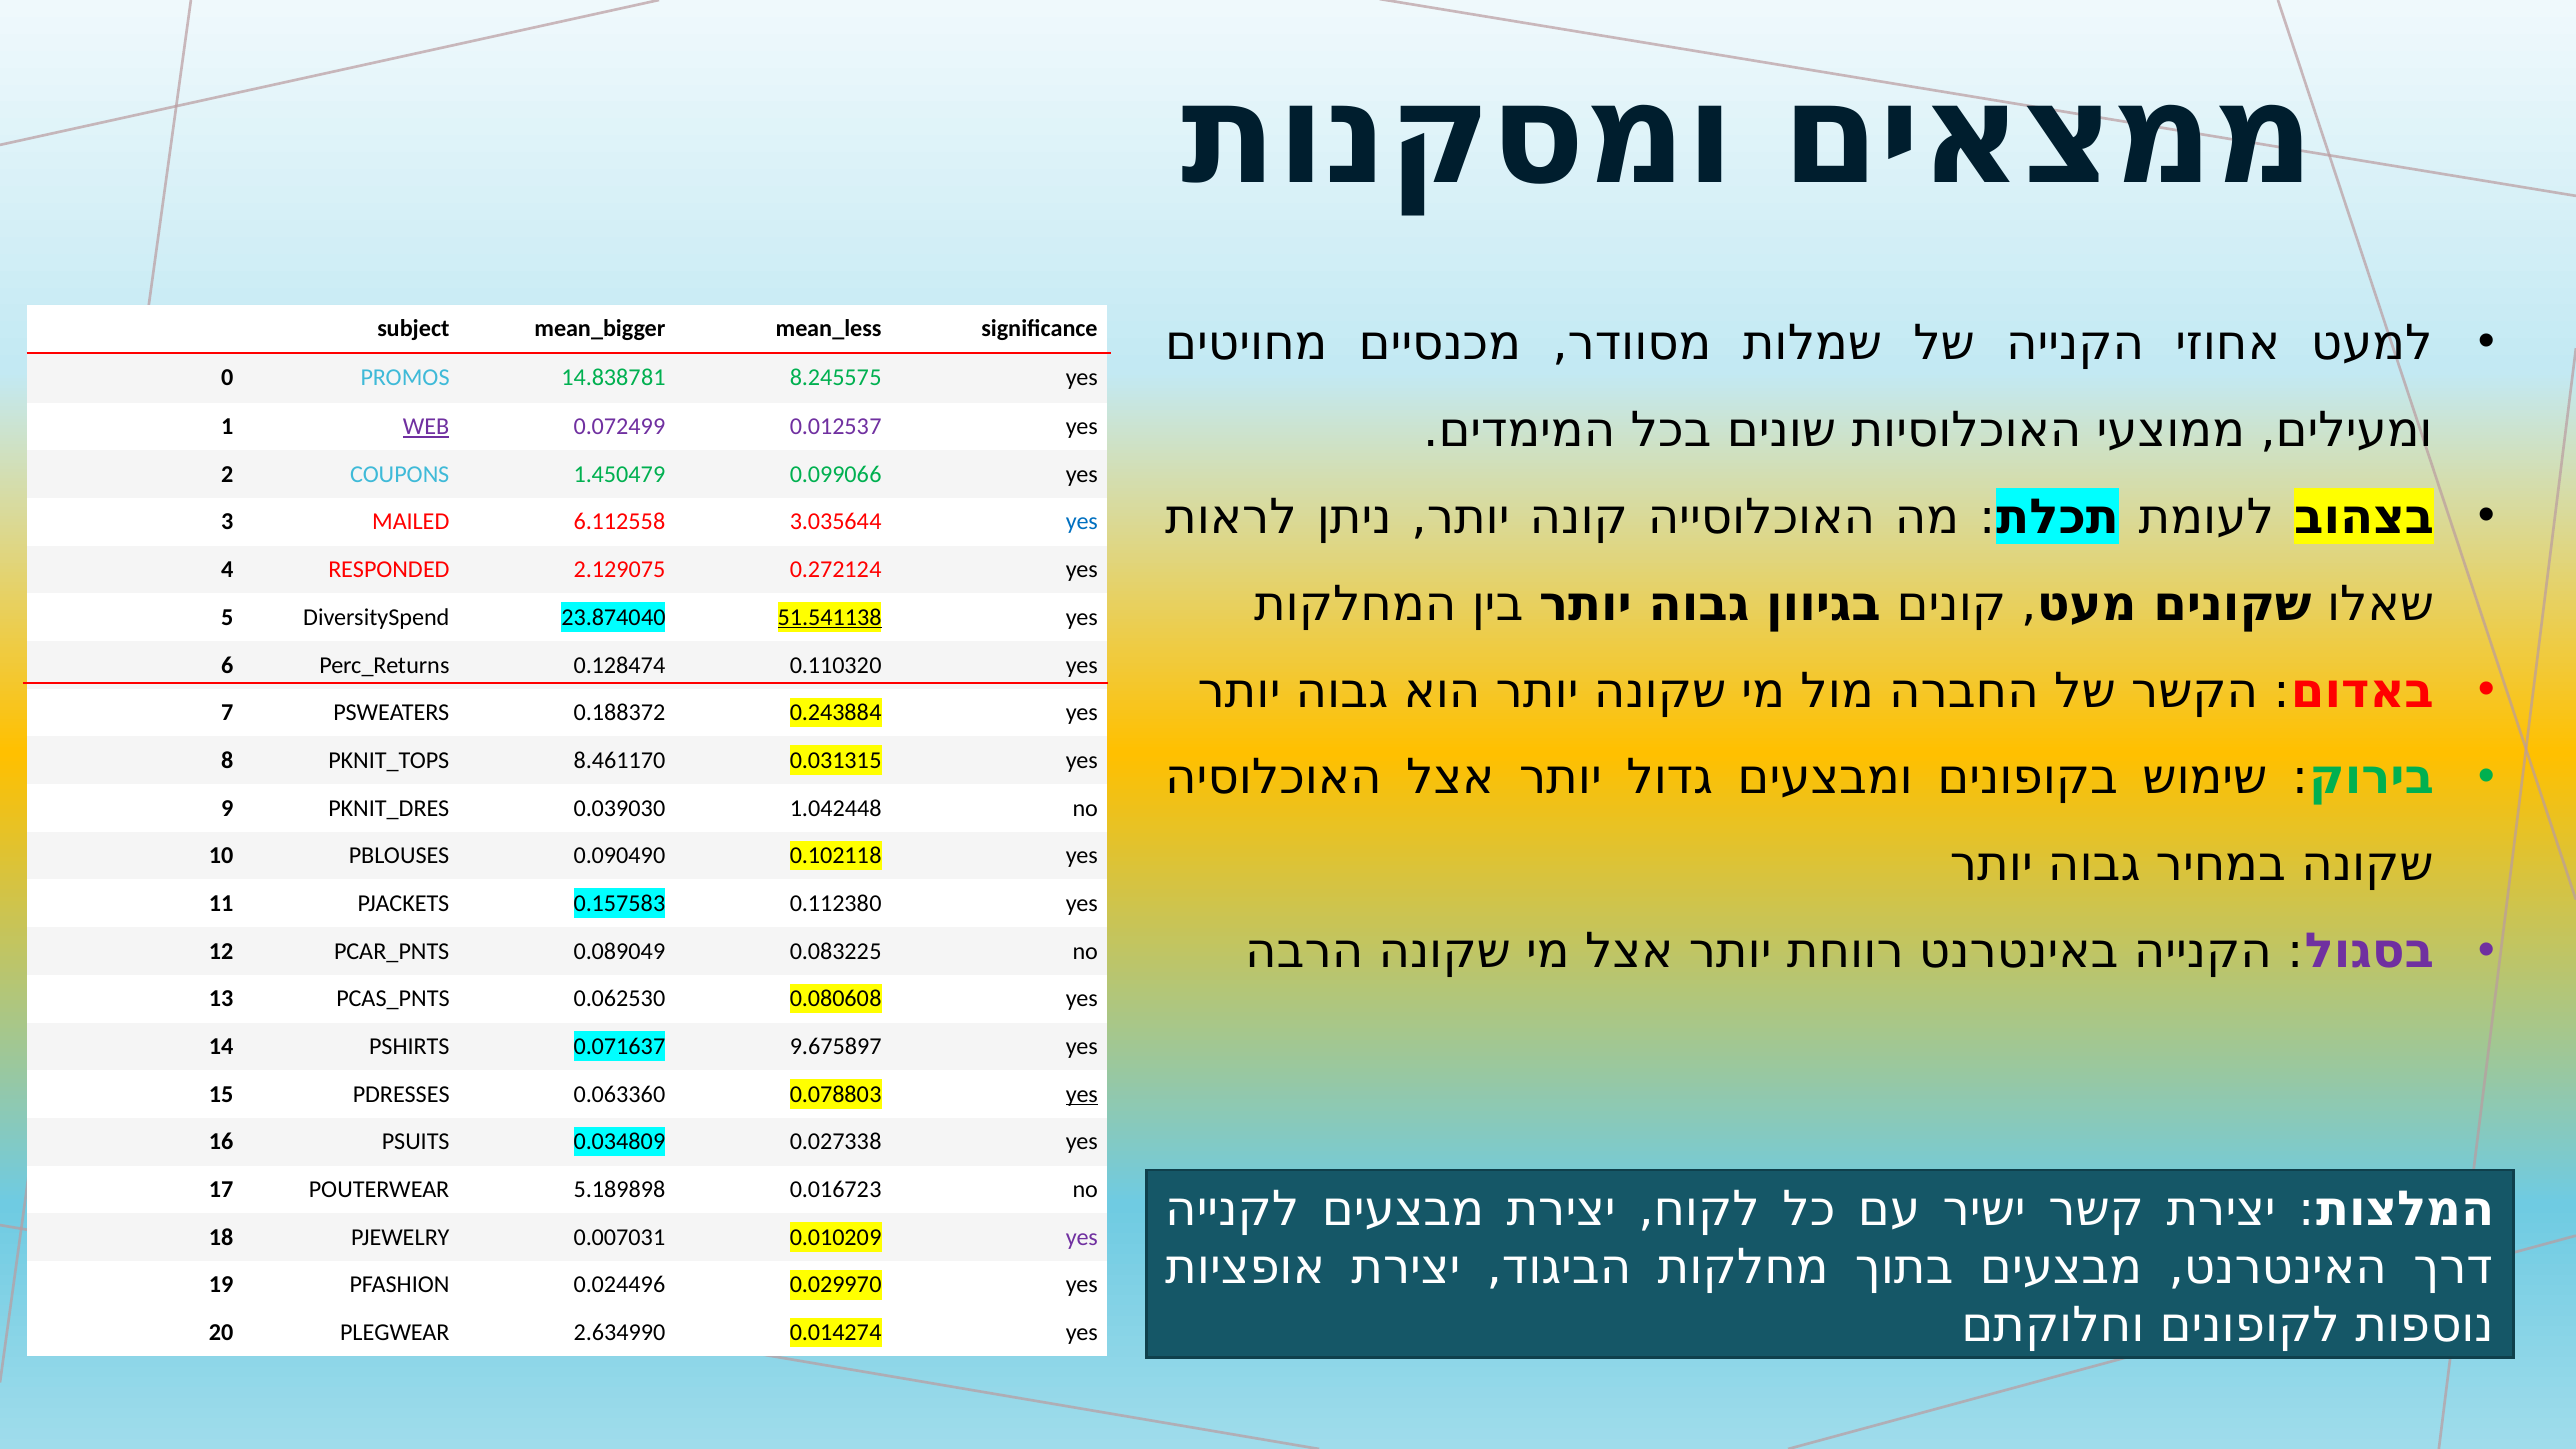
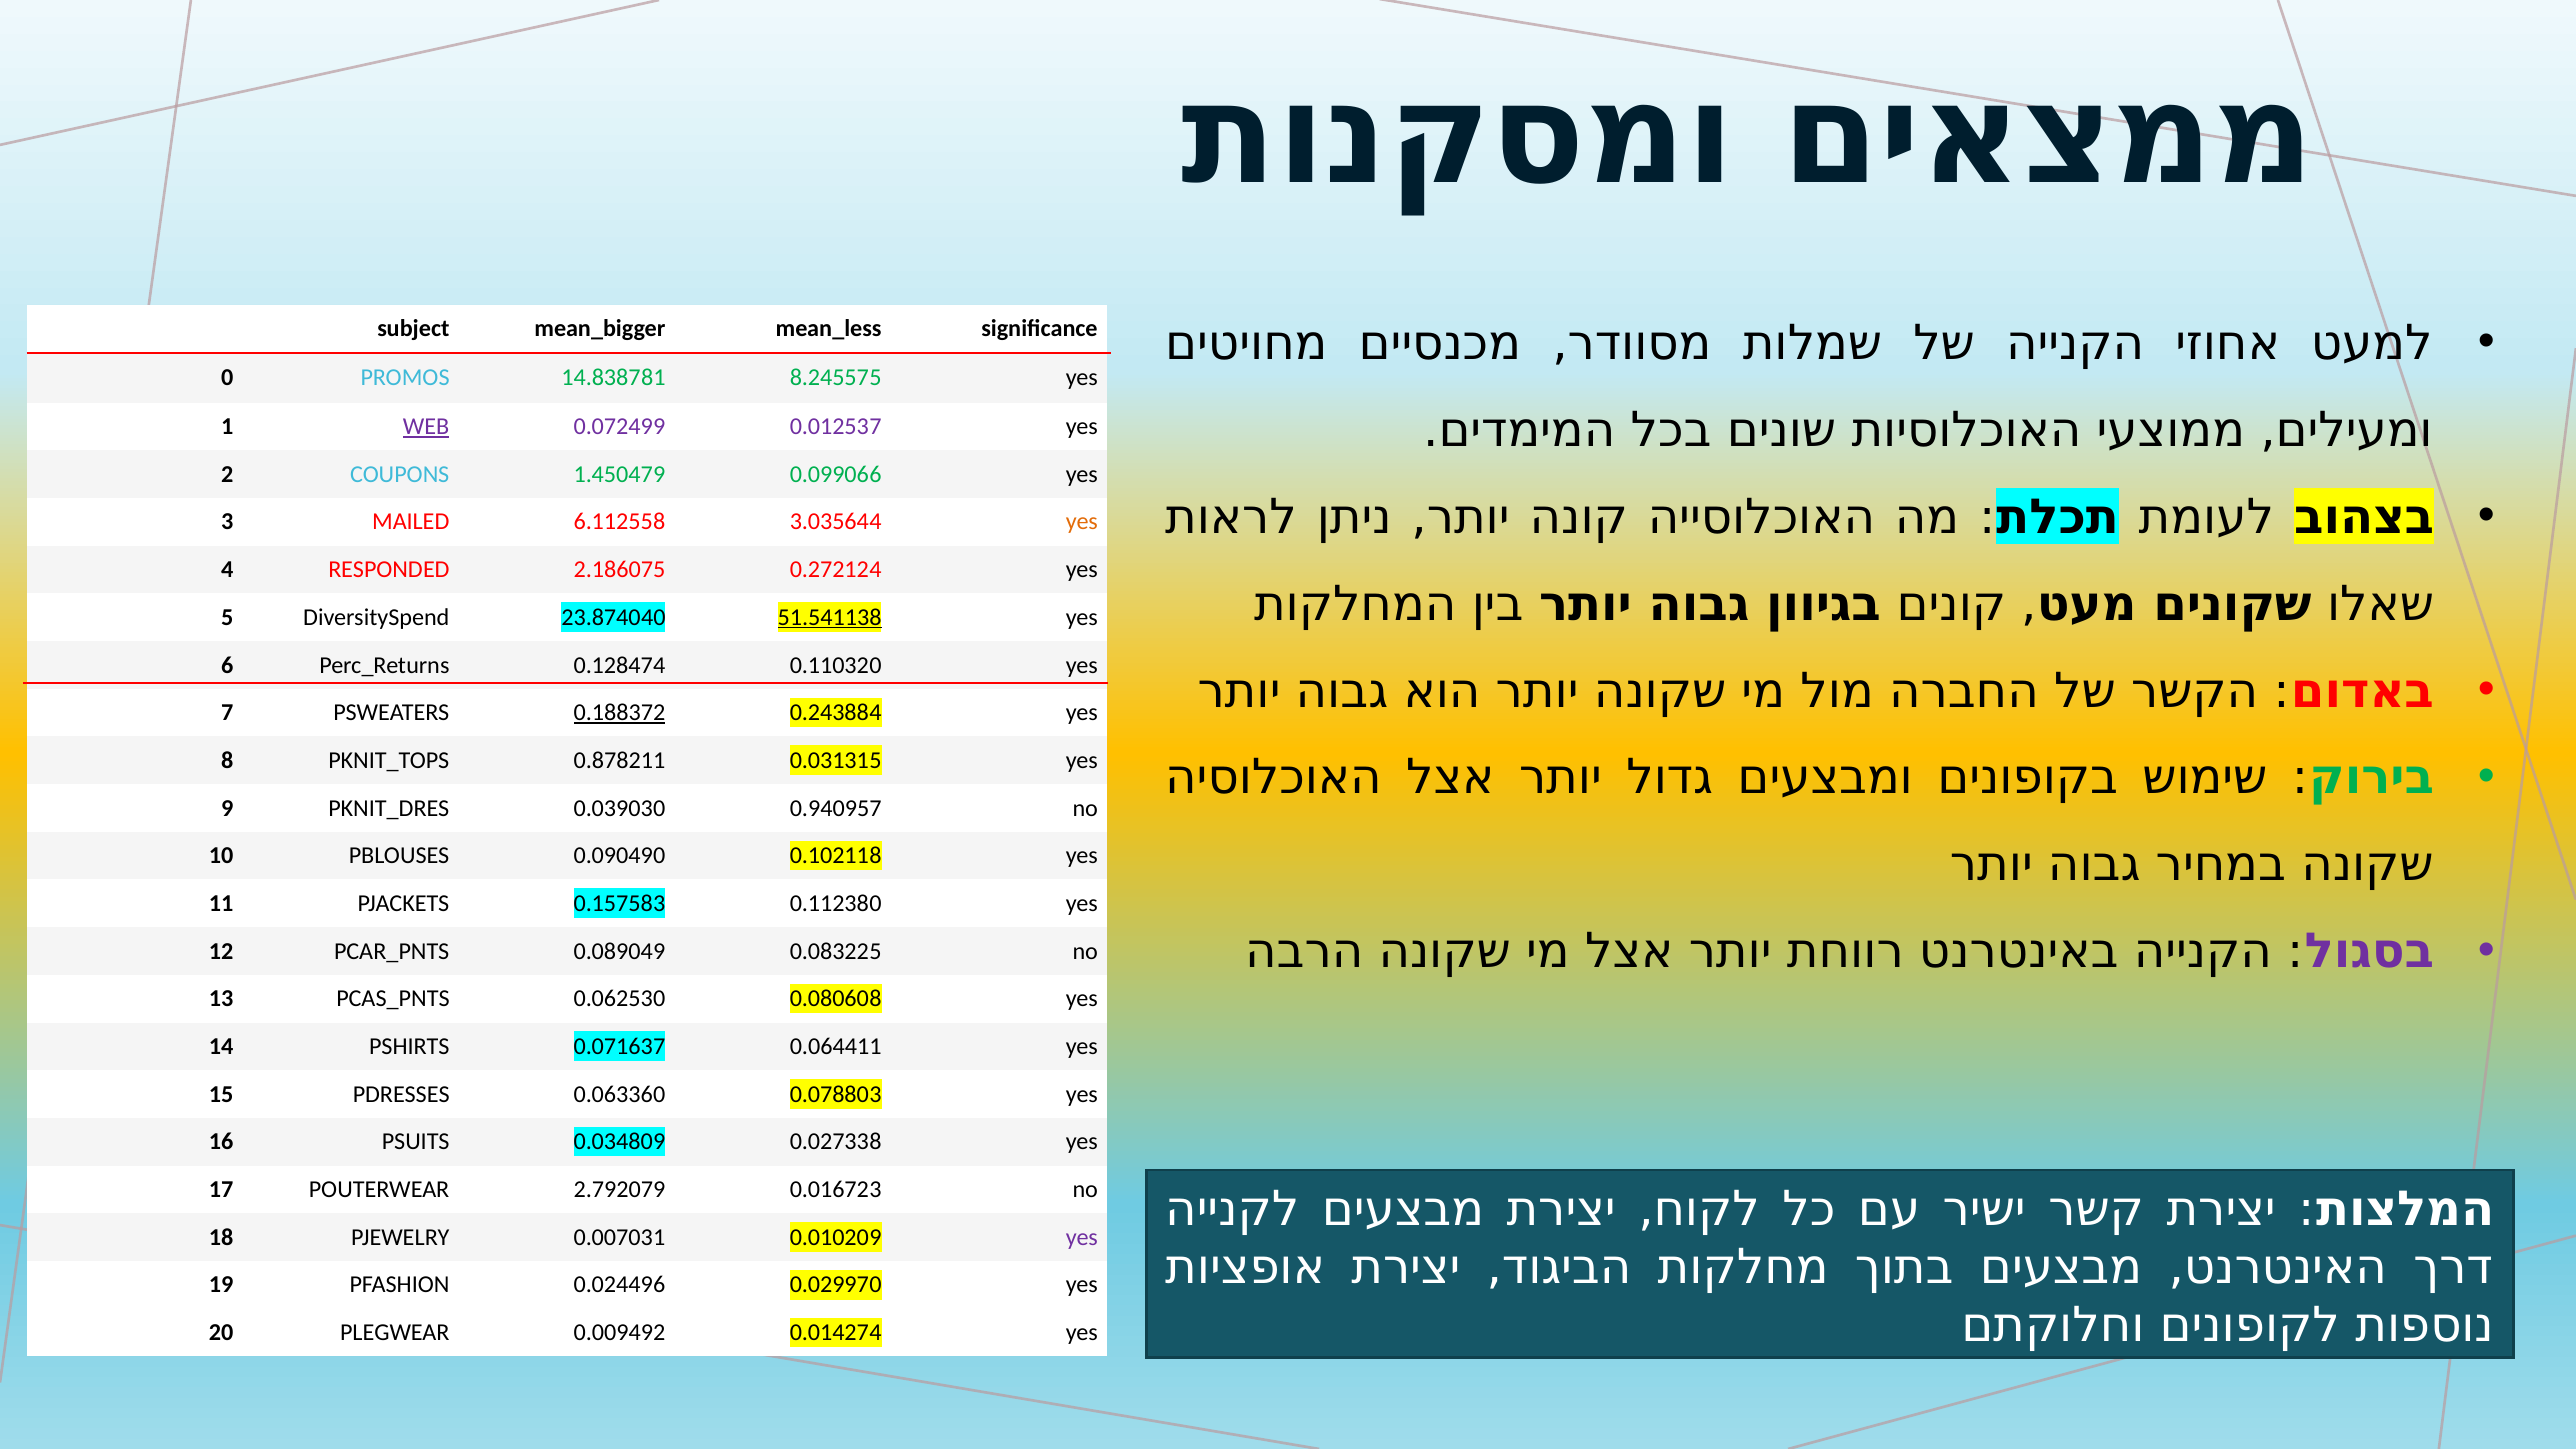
yes at (1082, 522) colour: blue -> orange
2.129075: 2.129075 -> 2.186075
0.188372 underline: none -> present
8.461170: 8.461170 -> 0.878211
1.042448: 1.042448 -> 0.940957
9.675897: 9.675897 -> 0.064411
yes at (1082, 1094) underline: present -> none
5.189898: 5.189898 -> 2.792079
2.634990: 2.634990 -> 0.009492
